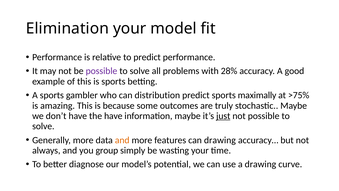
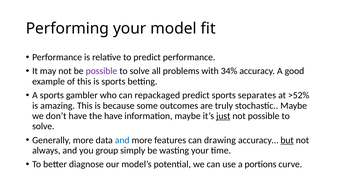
Elimination: Elimination -> Performing
28%: 28% -> 34%
distribution: distribution -> repackaged
maximally: maximally -> separates
>75%: >75% -> >52%
and at (122, 140) colour: orange -> blue
but underline: none -> present
a drawing: drawing -> portions
